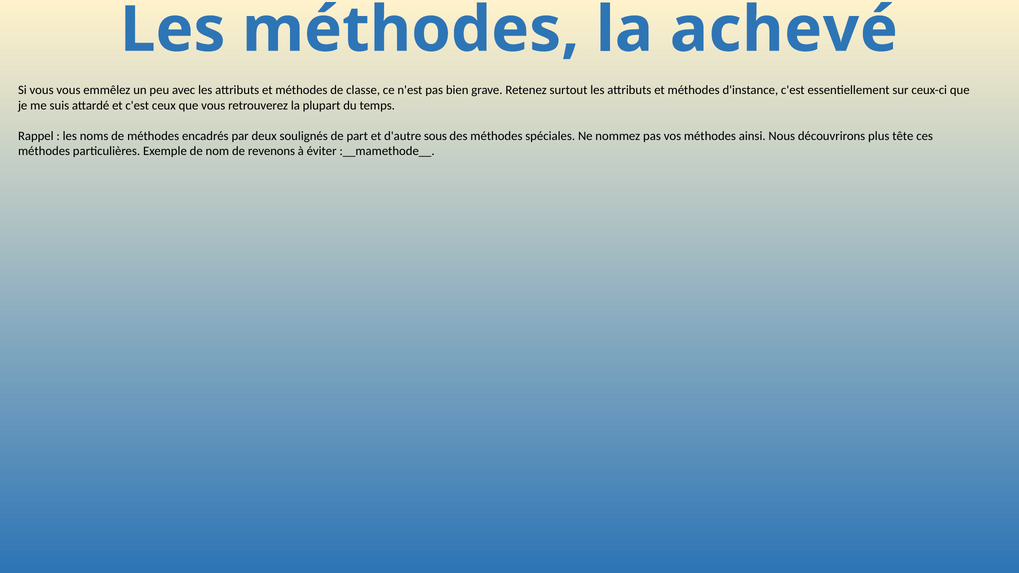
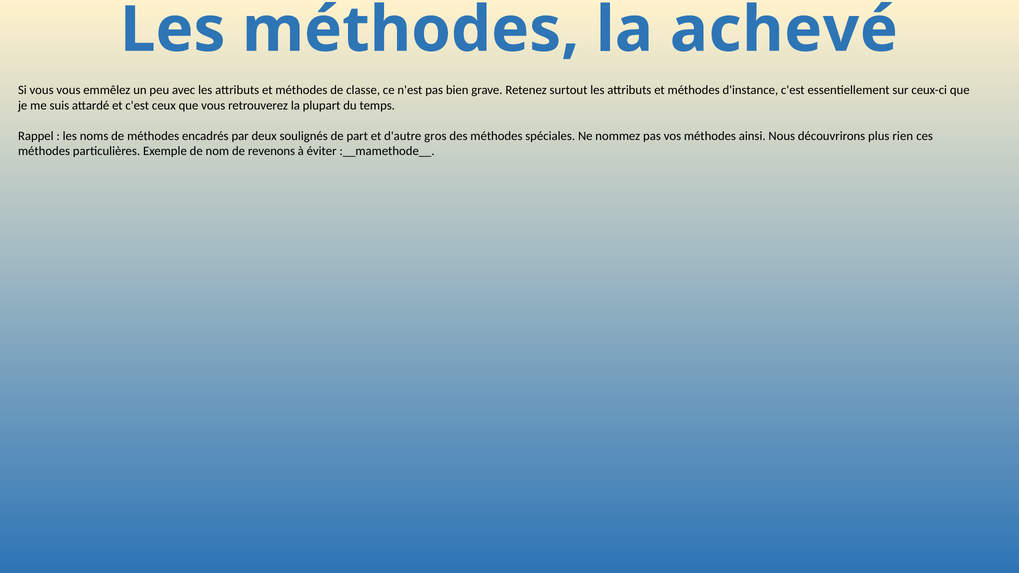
sous: sous -> gros
tête: tête -> rien
